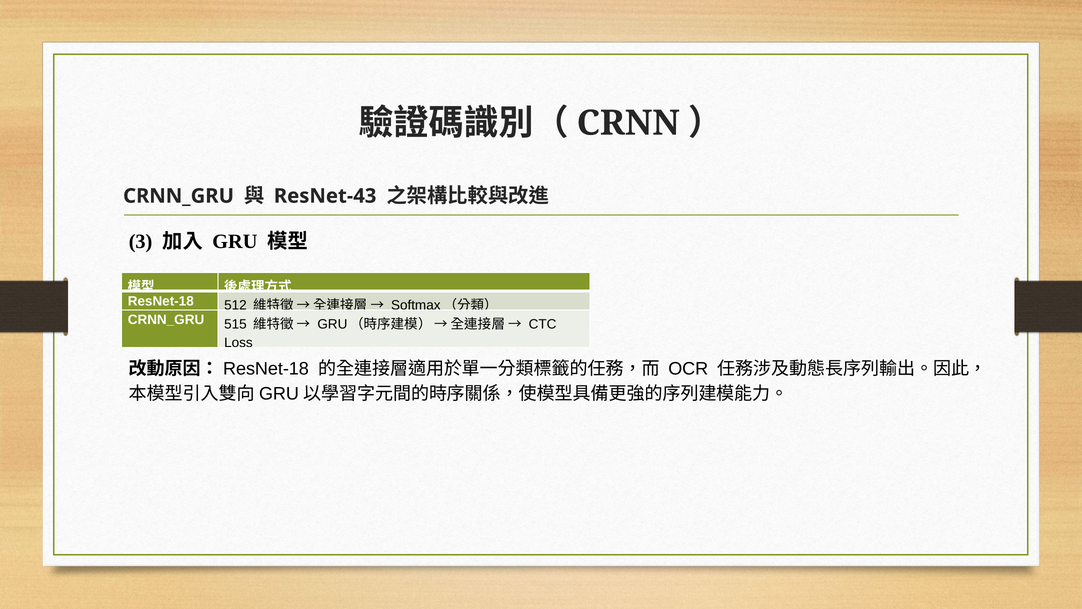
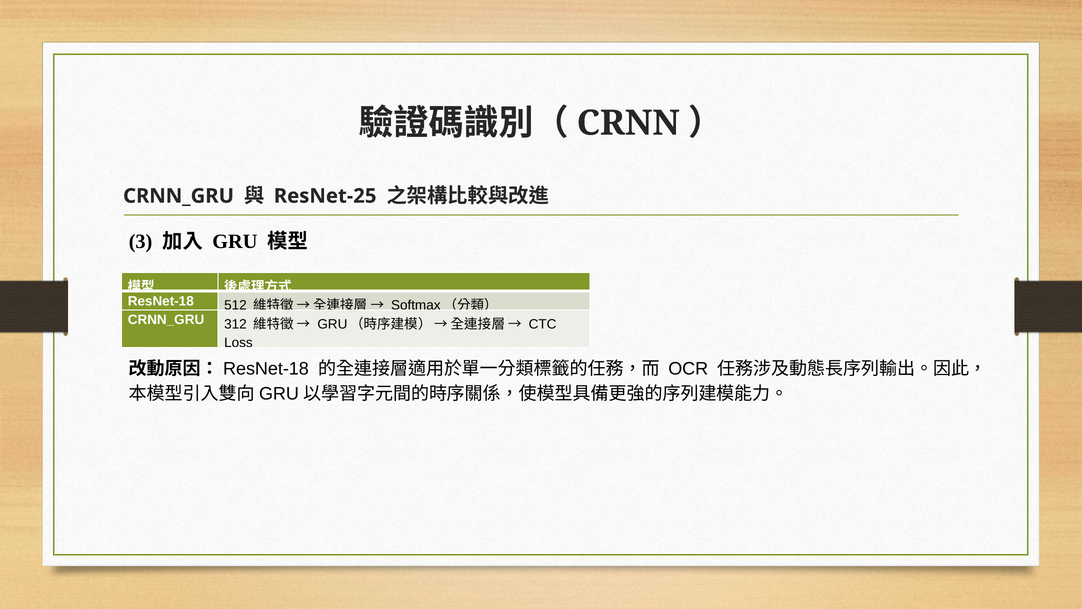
ResNet-43: ResNet-43 -> ResNet-25
515: 515 -> 312
